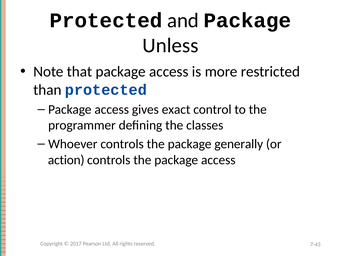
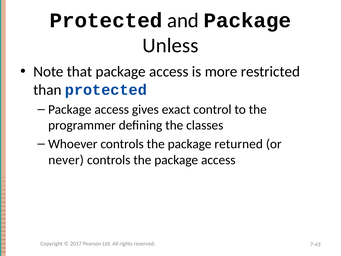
generally: generally -> returned
action: action -> never
